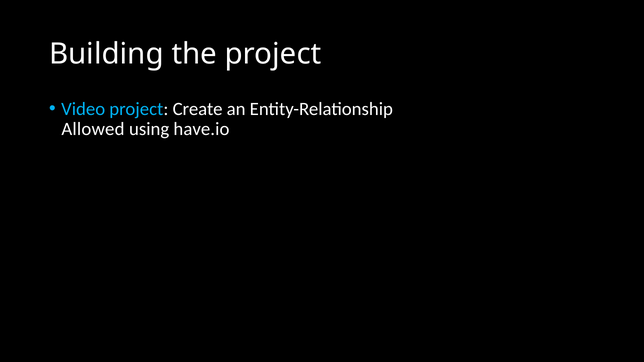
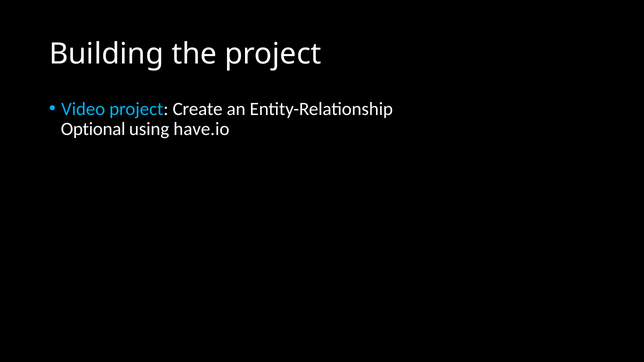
Allowed: Allowed -> Optional
